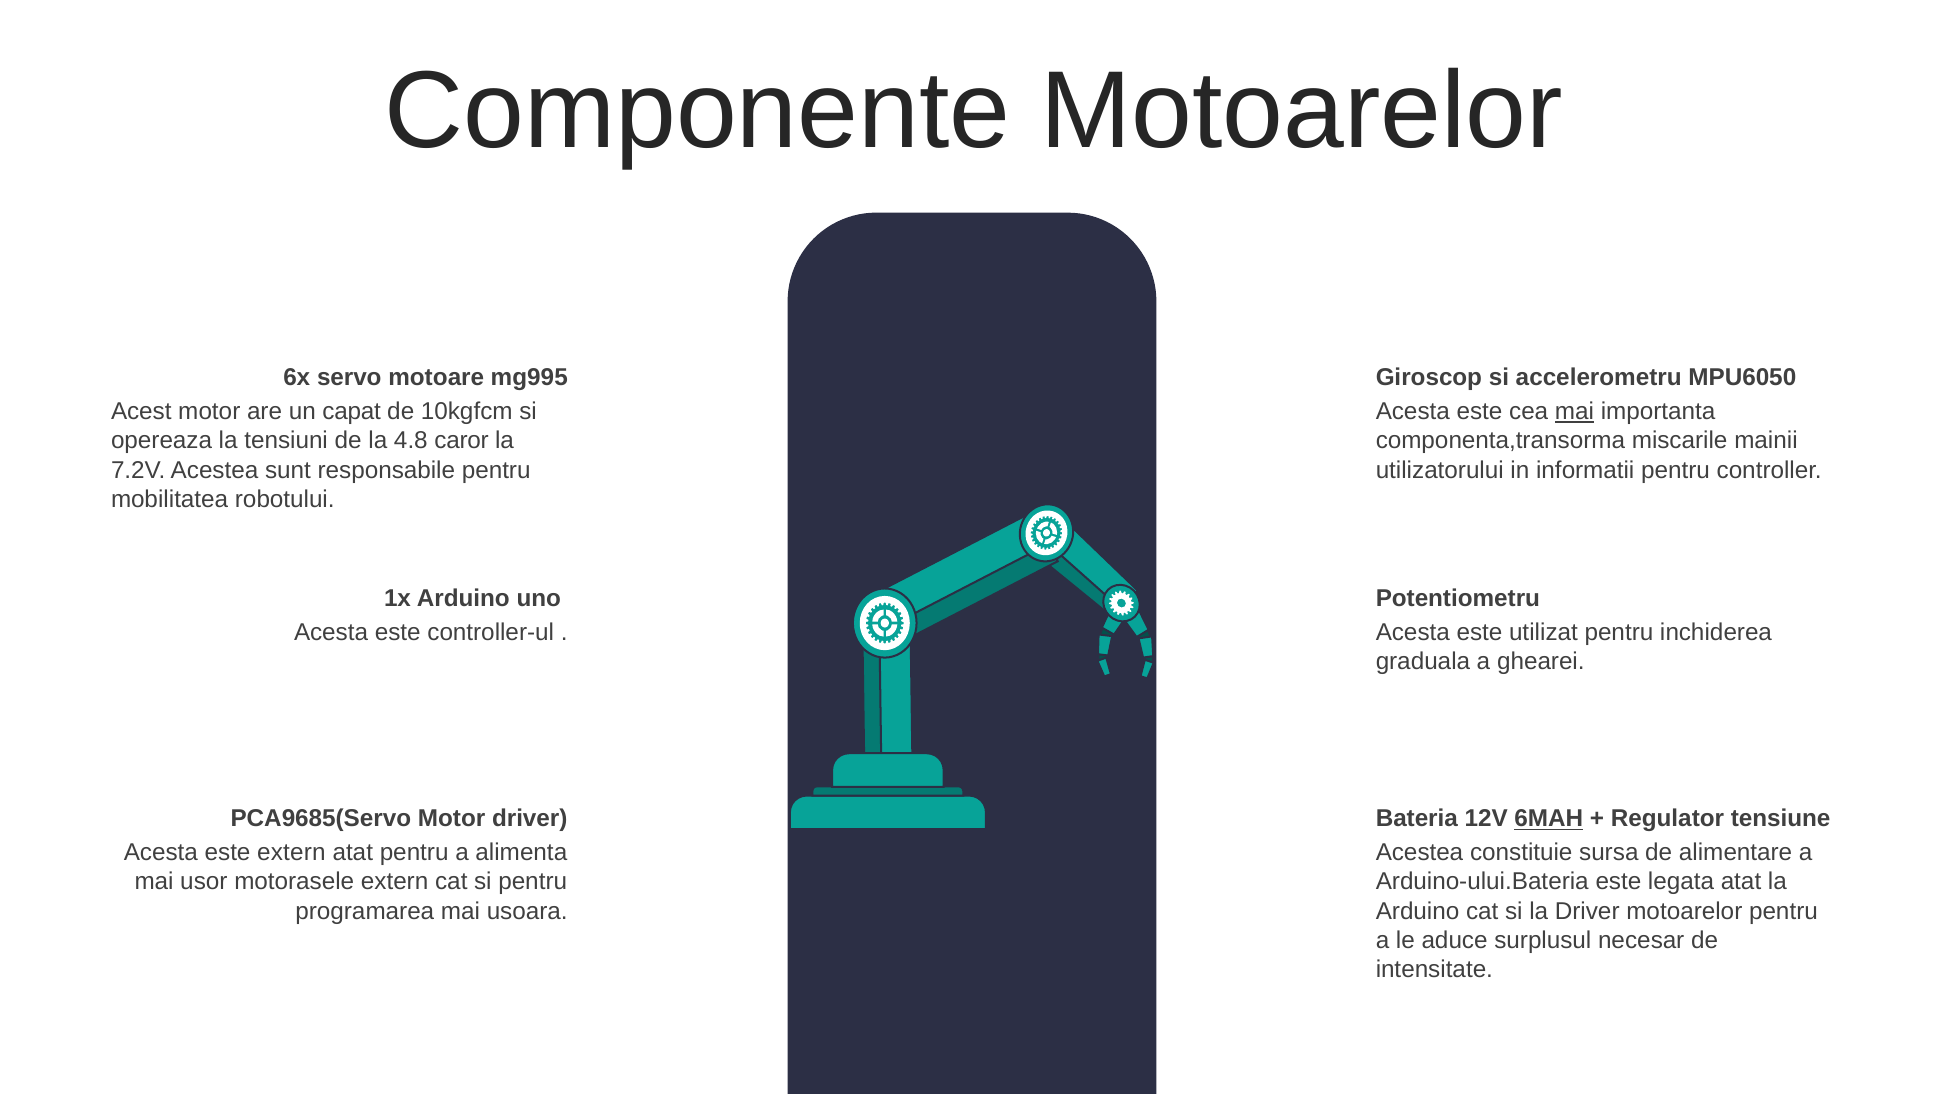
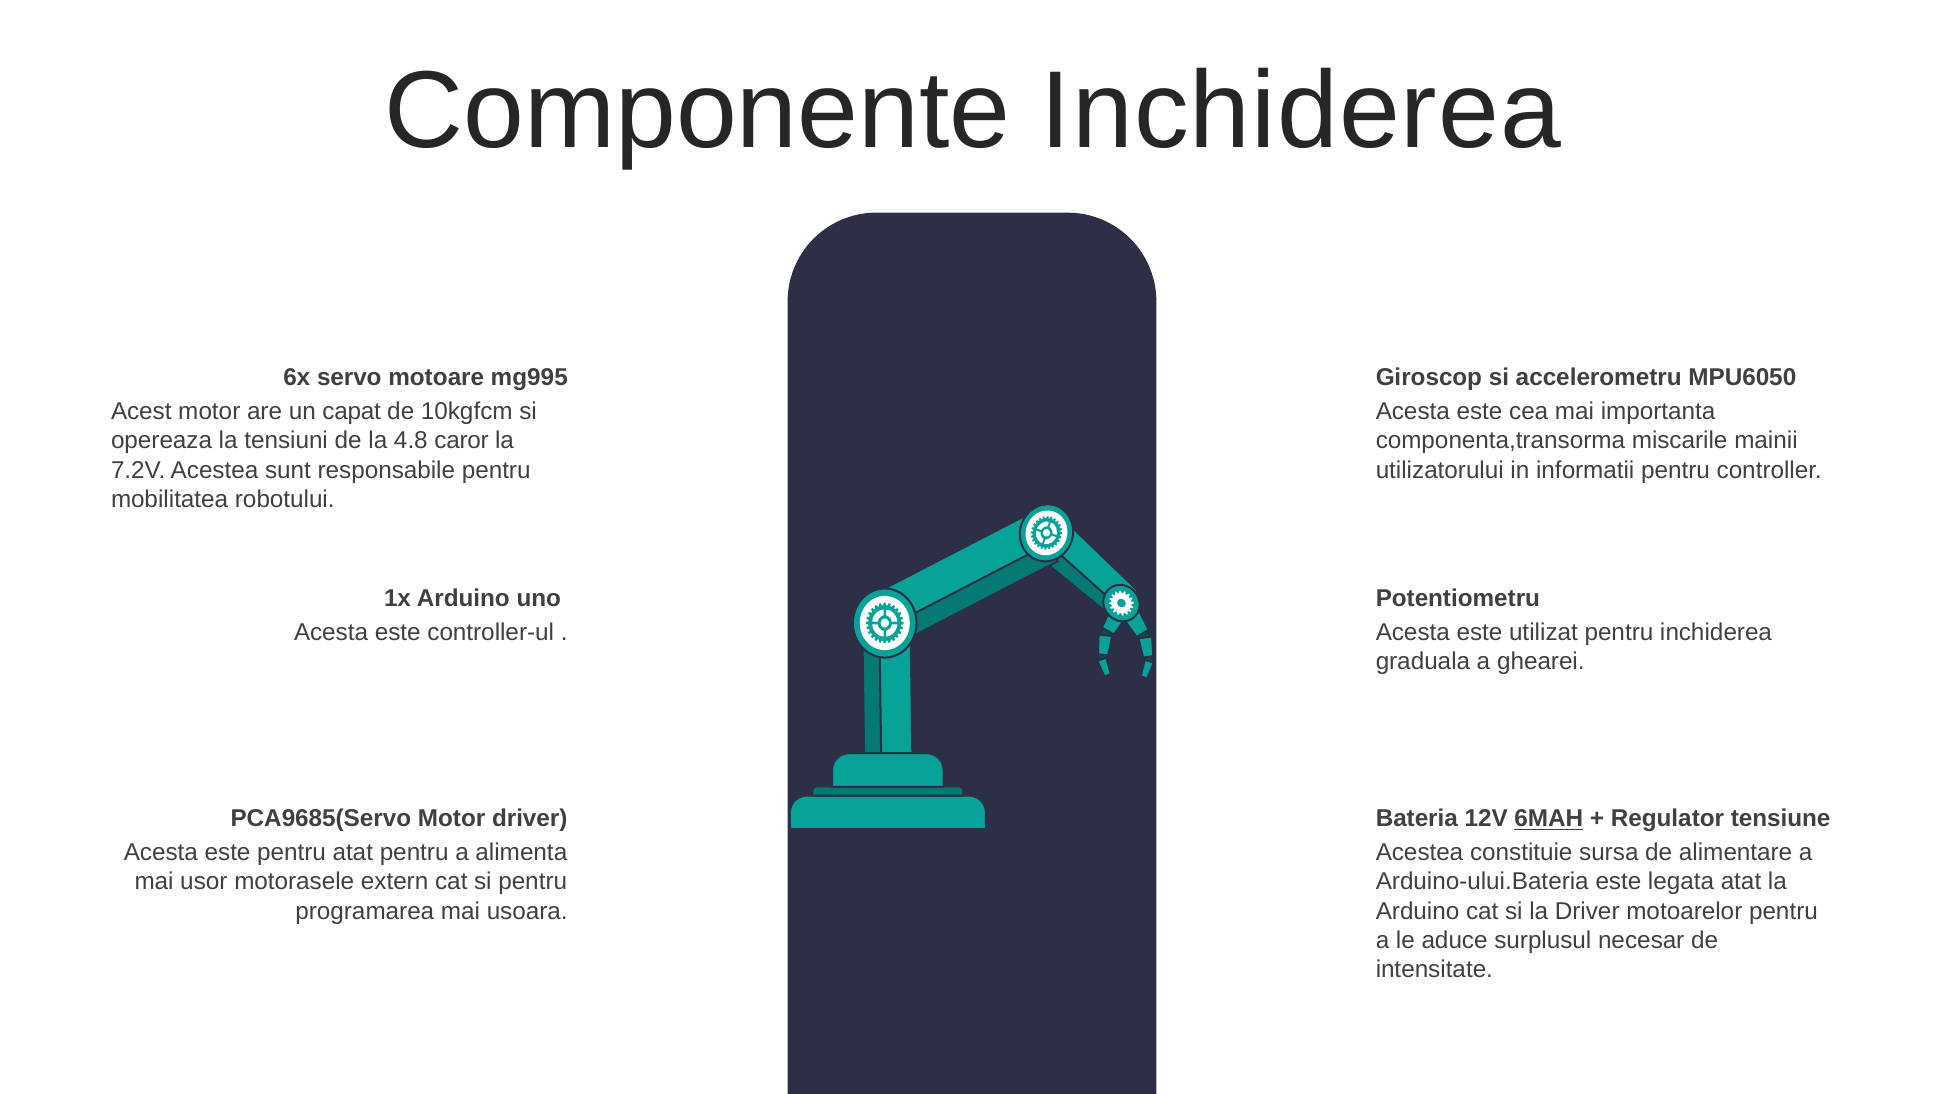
Componente Motoarelor: Motoarelor -> Inchiderea
mai at (1575, 412) underline: present -> none
este extern: extern -> pentru
